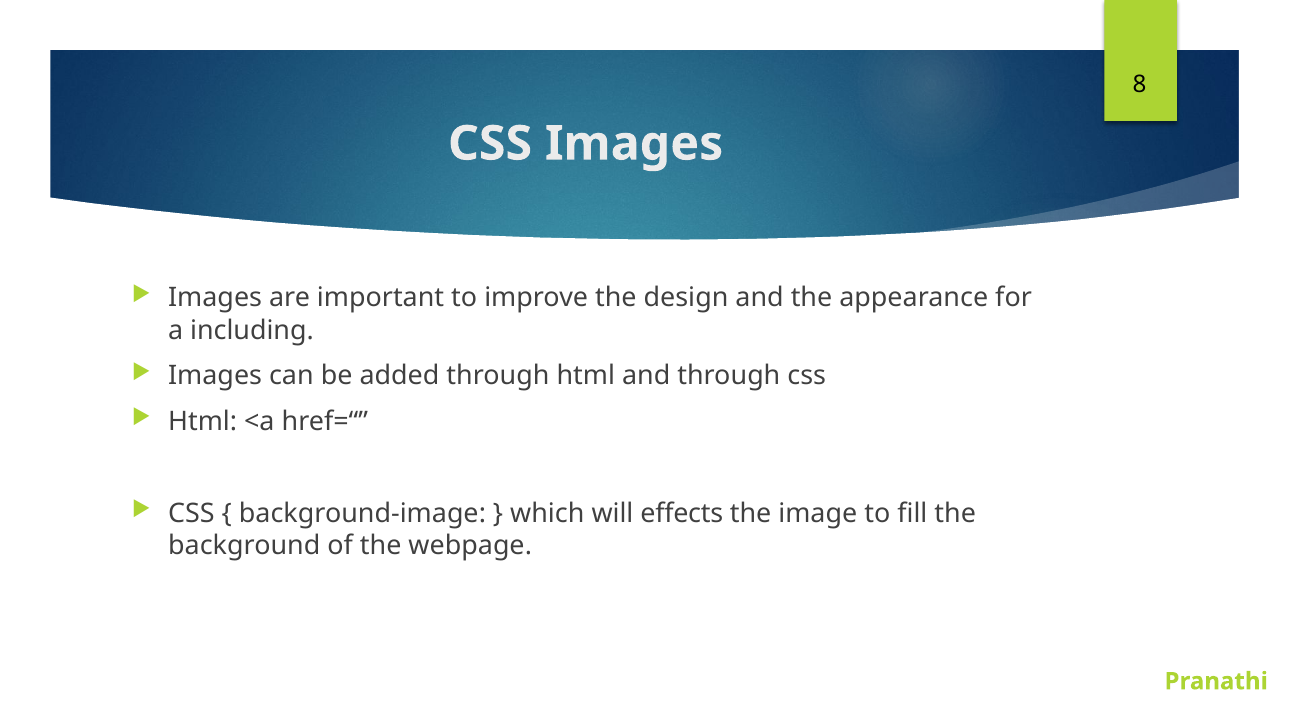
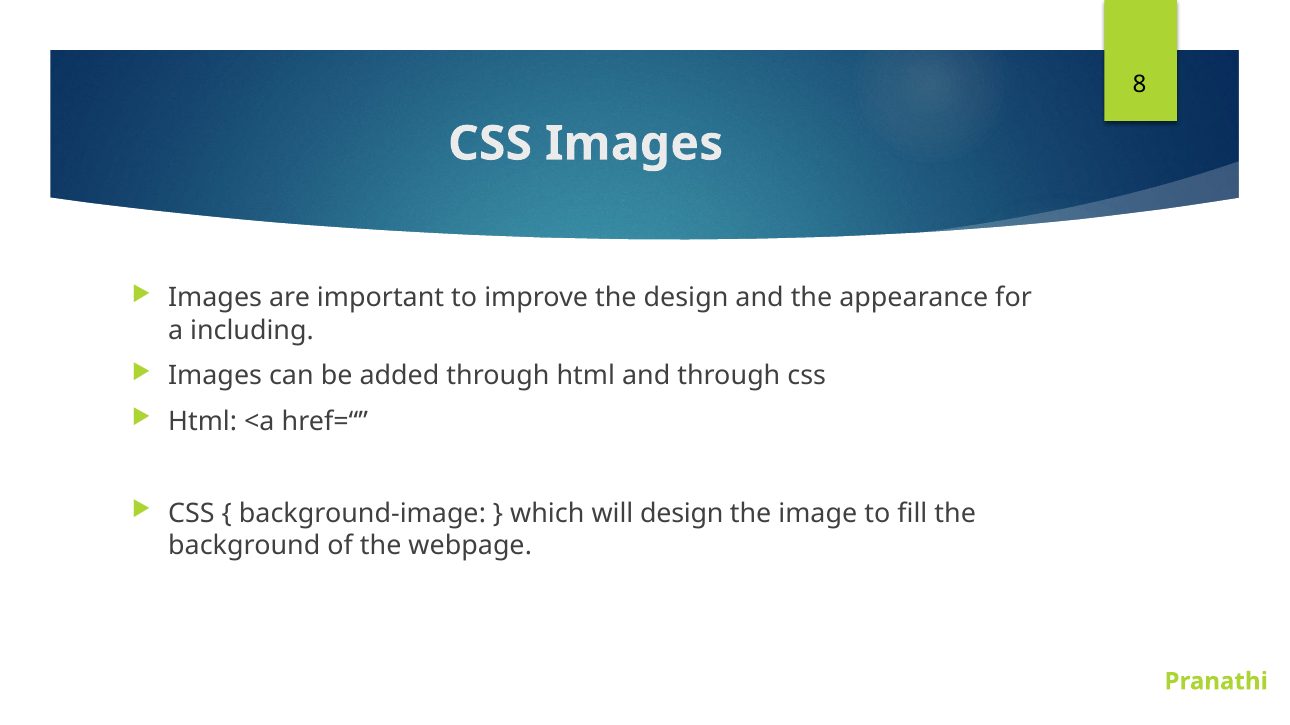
will effects: effects -> design
